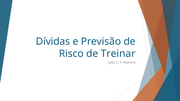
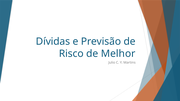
Treinar: Treinar -> Melhor
